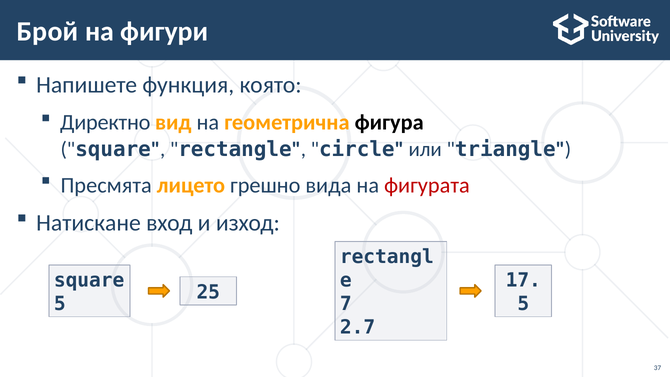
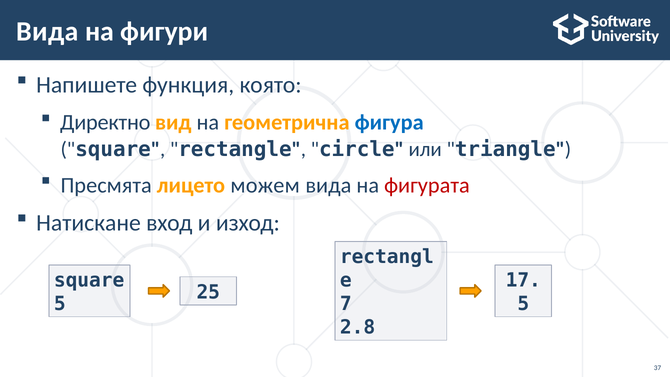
Брой at (47, 32): Брой -> Вида
фигура colour: black -> blue
грешно: грешно -> можем
2.7: 2.7 -> 2.8
